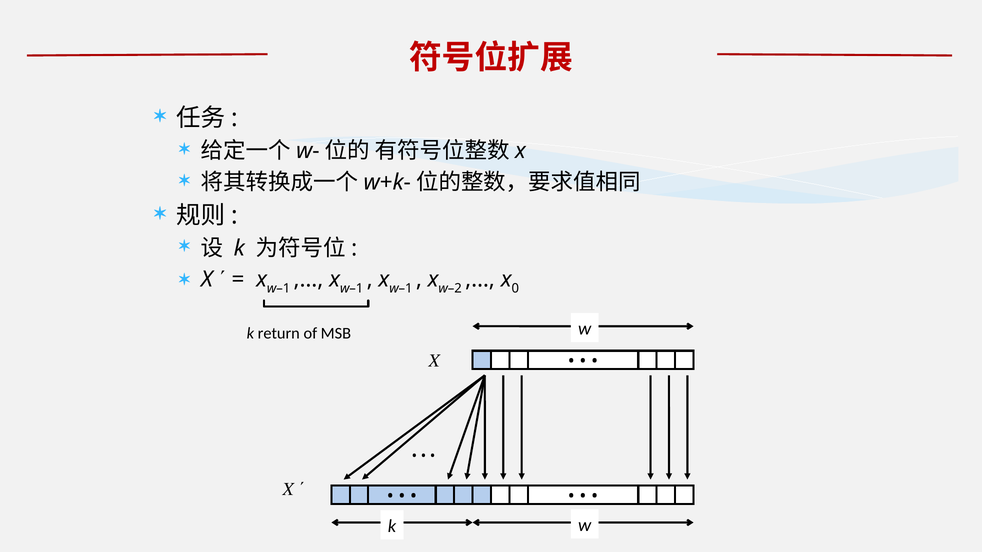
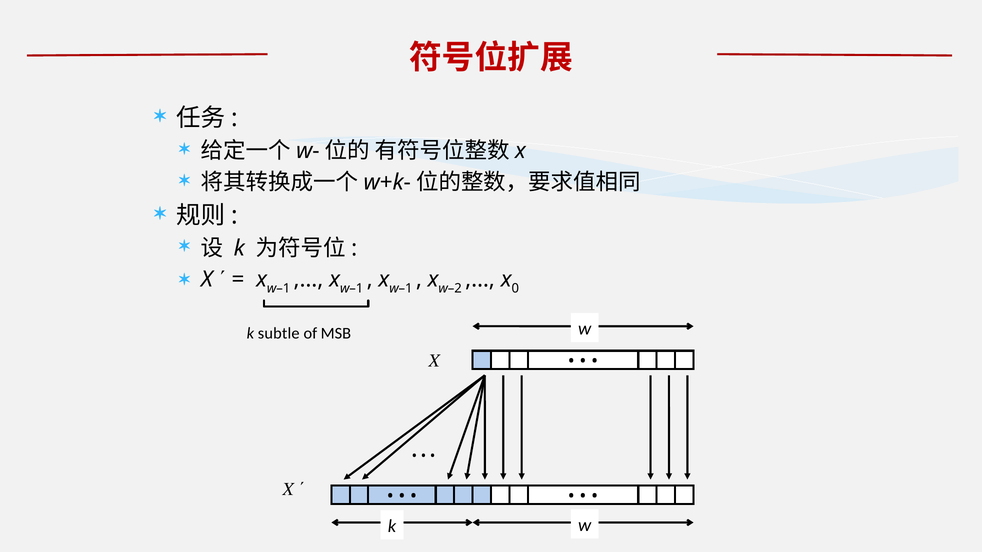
return: return -> subtle
